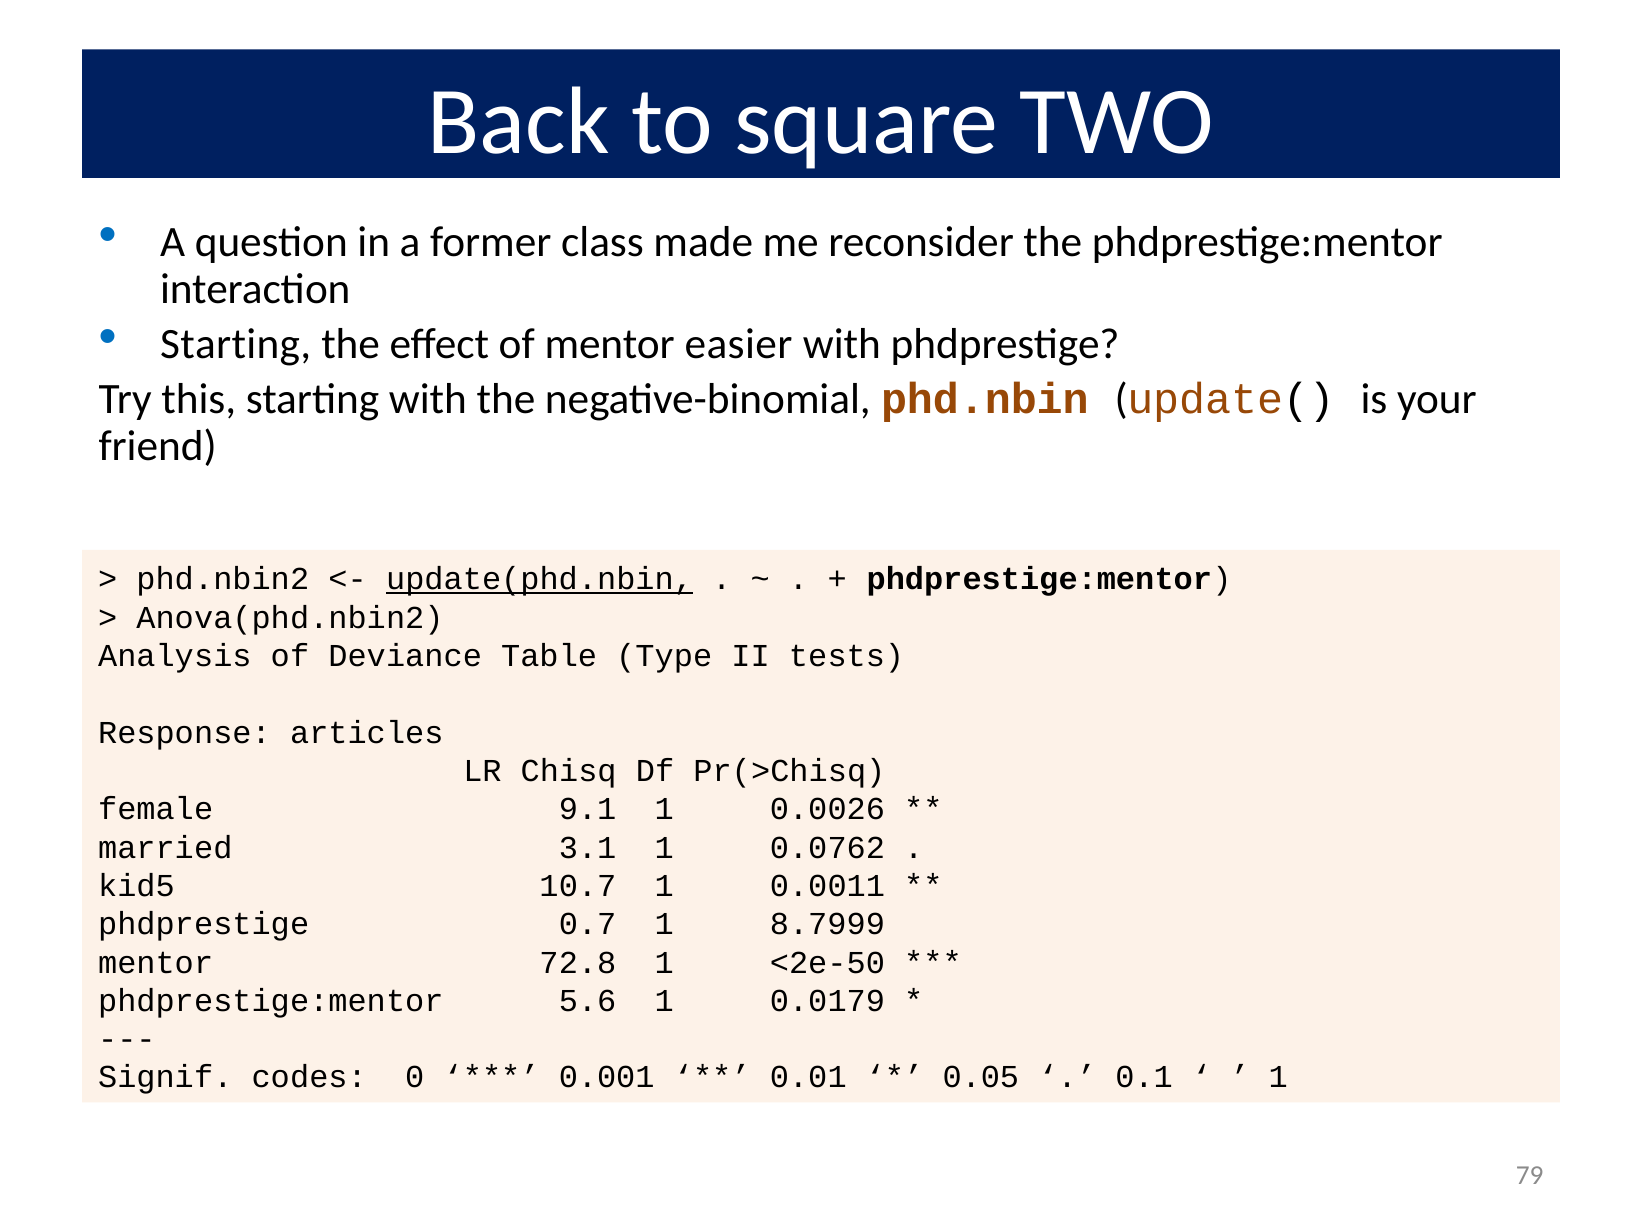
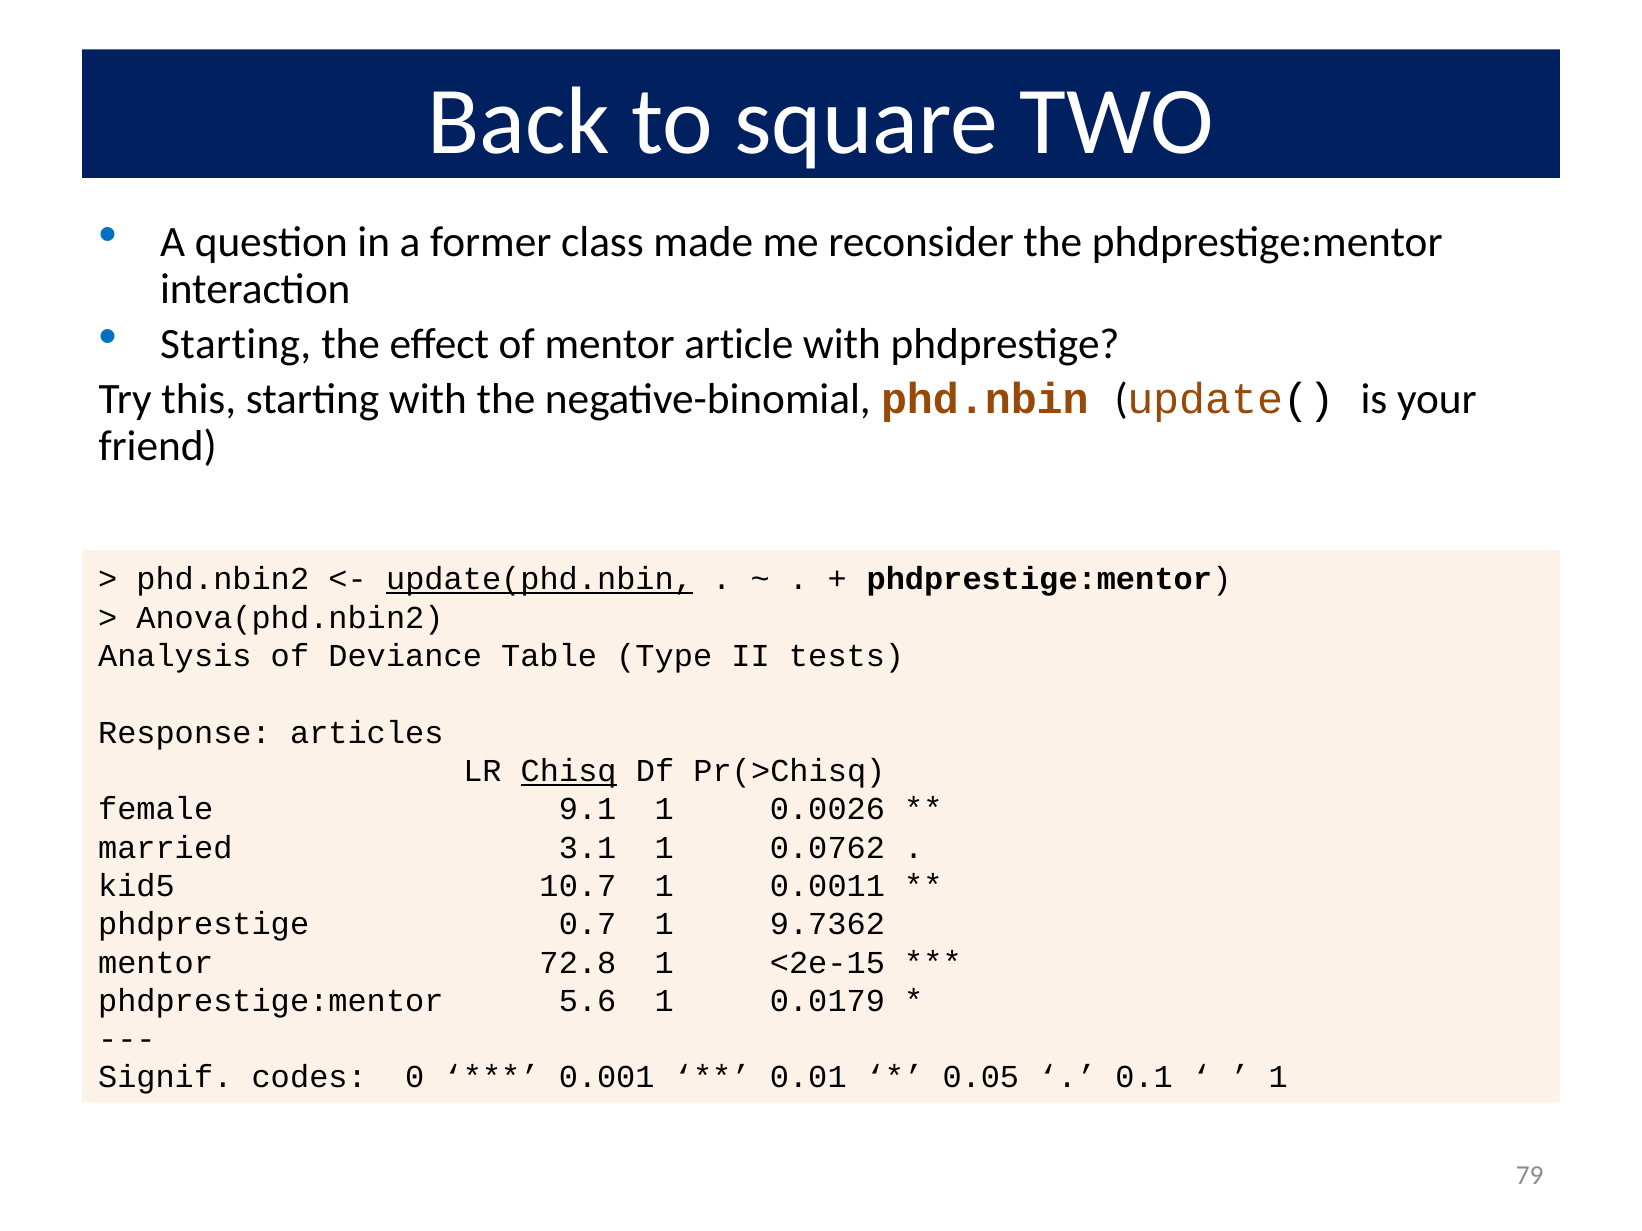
easier: easier -> article
Chisq underline: none -> present
8.7999: 8.7999 -> 9.7362
<2e-50: <2e-50 -> <2e-15
